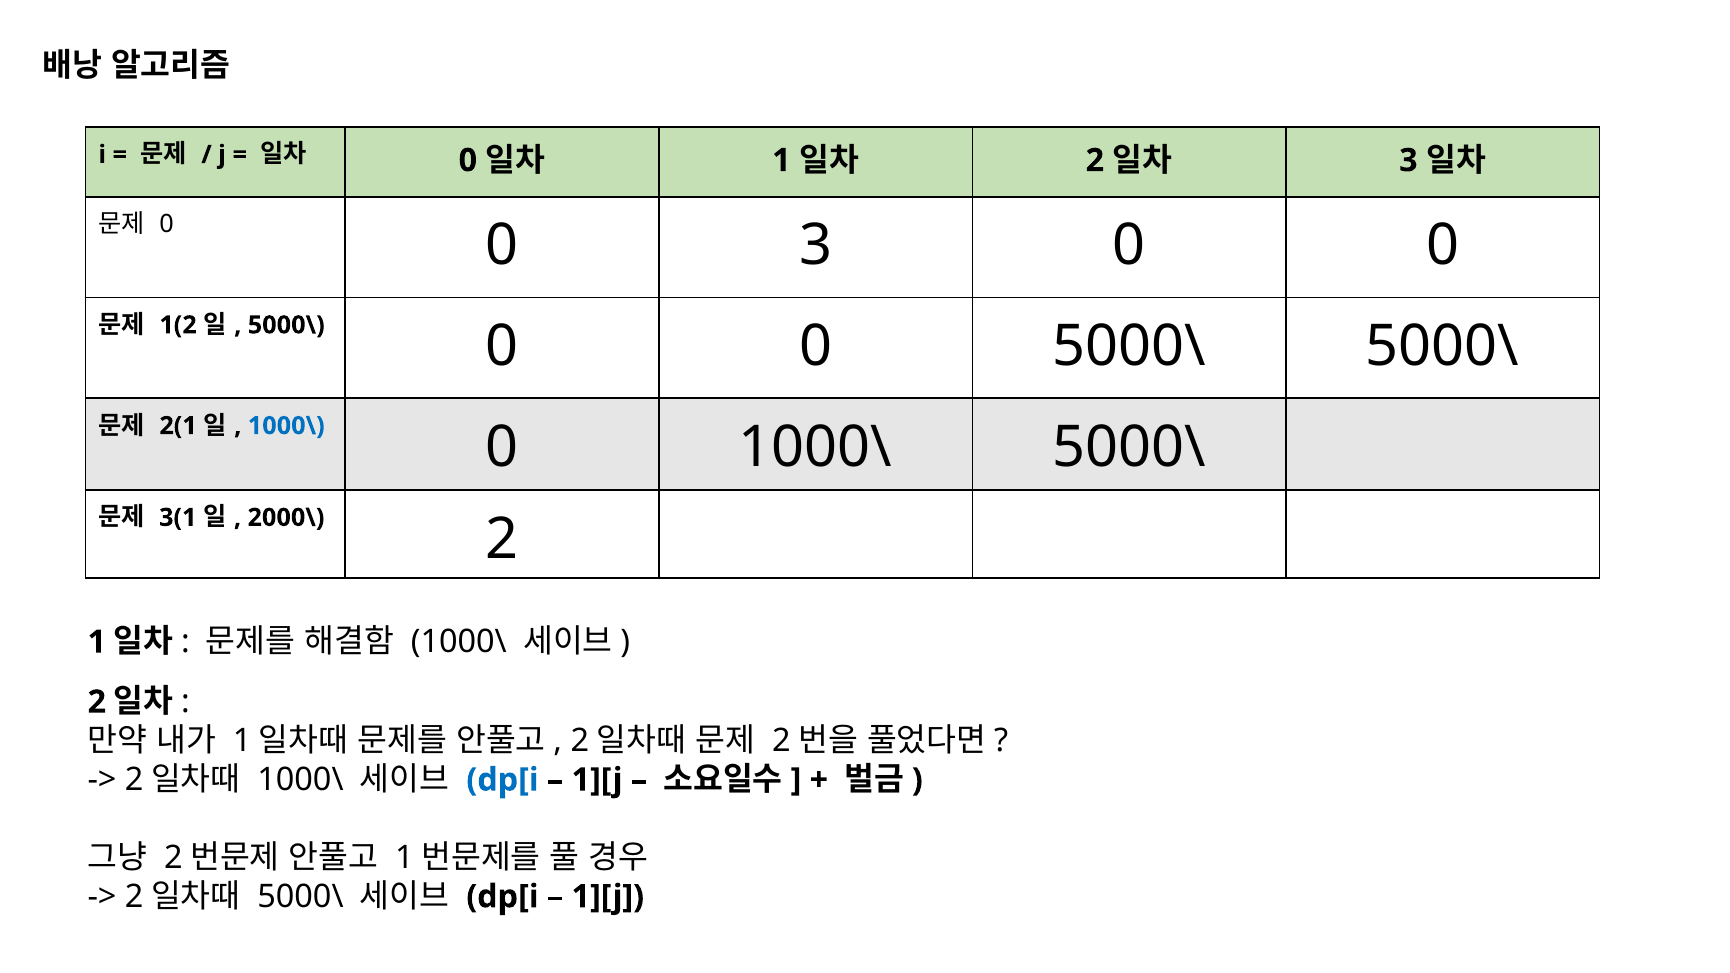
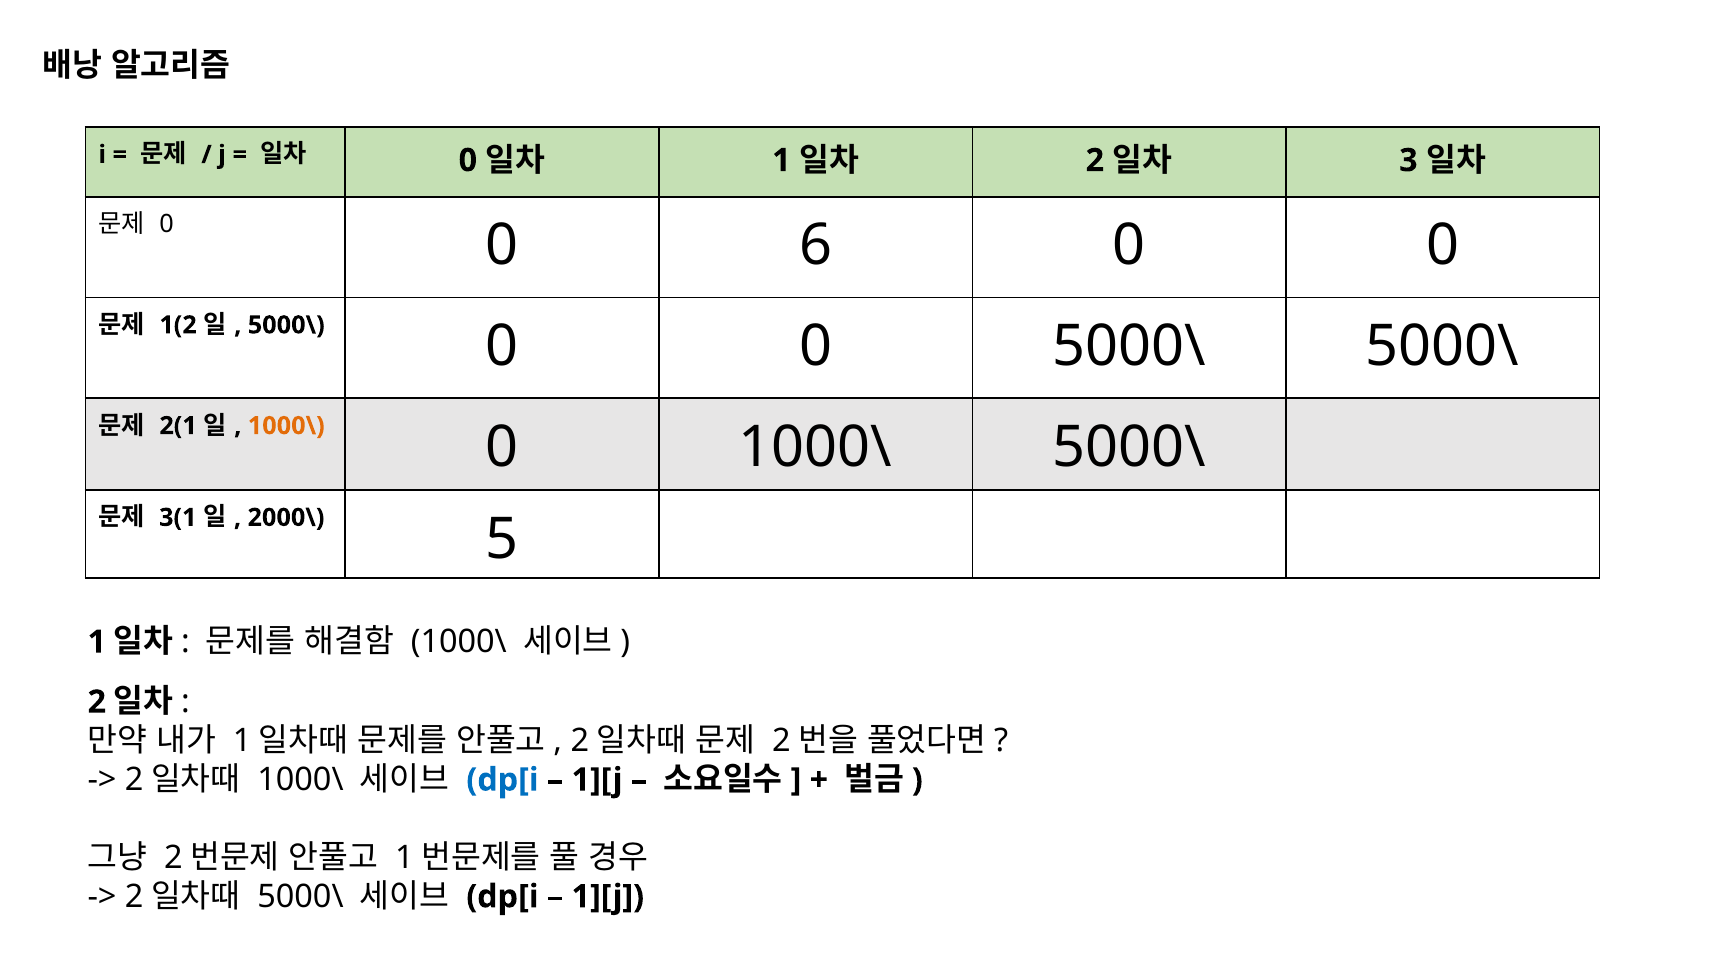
0 3: 3 -> 6
1000\ at (286, 426) colour: blue -> orange
2000\ 2: 2 -> 5
